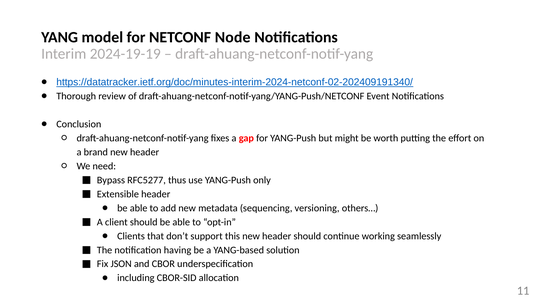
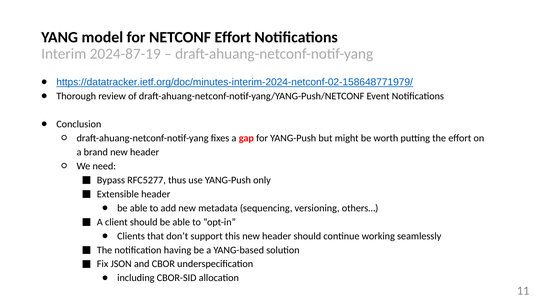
NETCONF Node: Node -> Effort
2024-19-19: 2024-19-19 -> 2024-87-19
https://datatracker.ietf.org/doc/minutes-interim-2024-netconf-02-202409191340/: https://datatracker.ietf.org/doc/minutes-interim-2024-netconf-02-202409191340/ -> https://datatracker.ietf.org/doc/minutes-interim-2024-netconf-02-158648771979/
